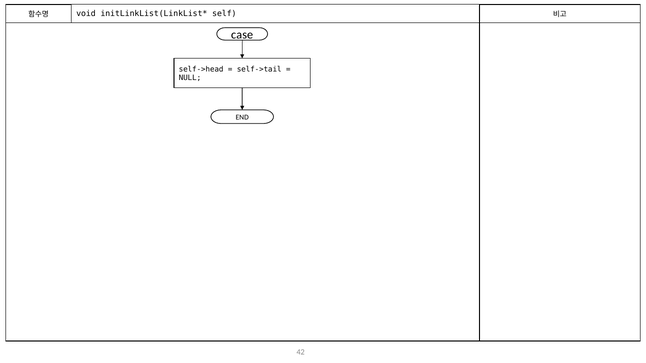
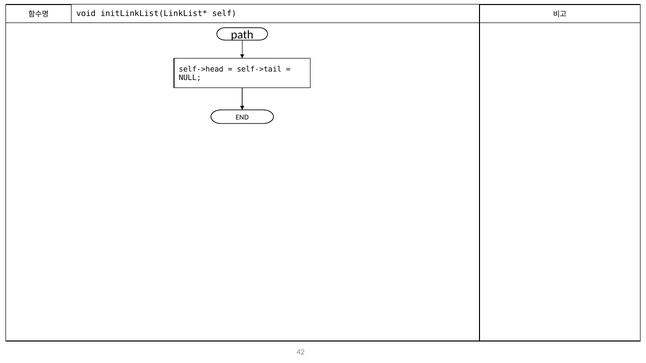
case: case -> path
